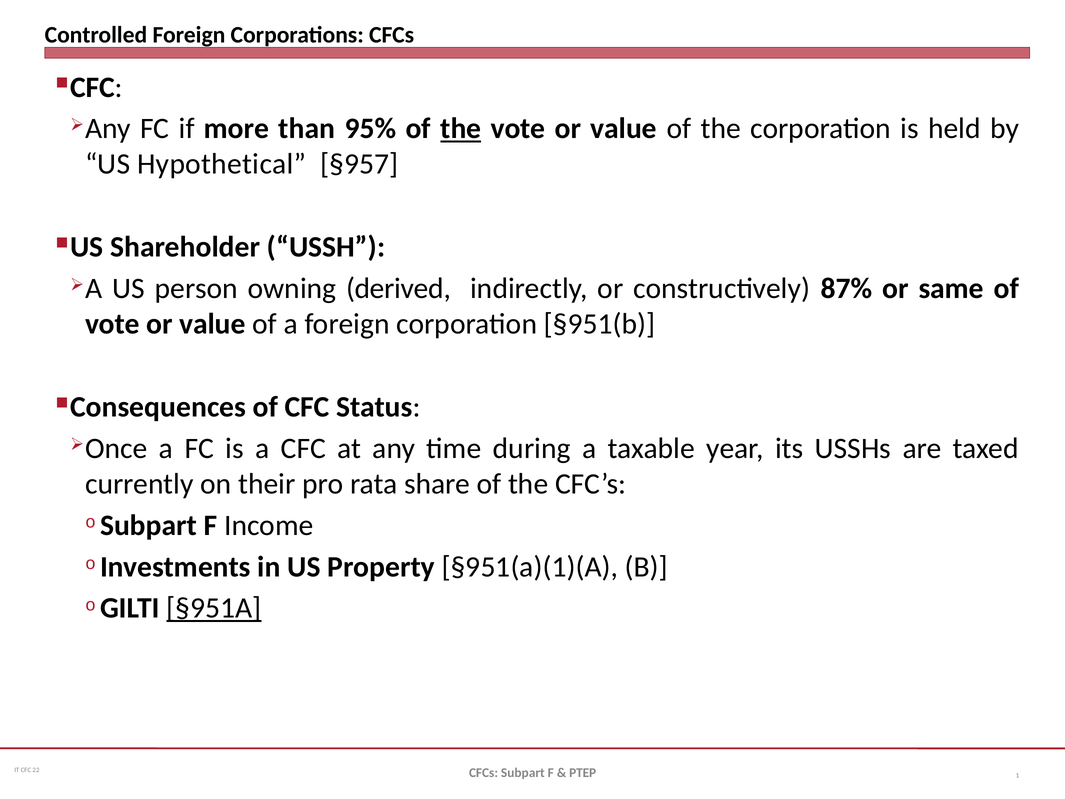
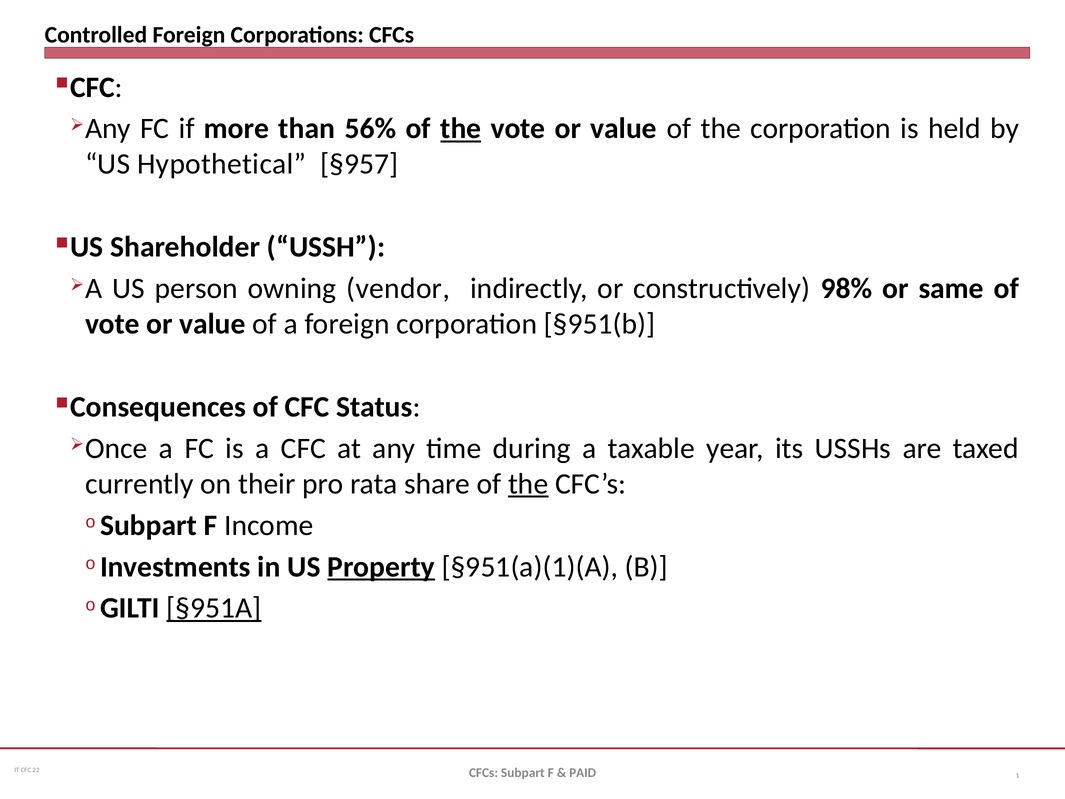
95%: 95% -> 56%
derived: derived -> vendor
87%: 87% -> 98%
the at (528, 484) underline: none -> present
Property underline: none -> present
PTEP: PTEP -> PAID
